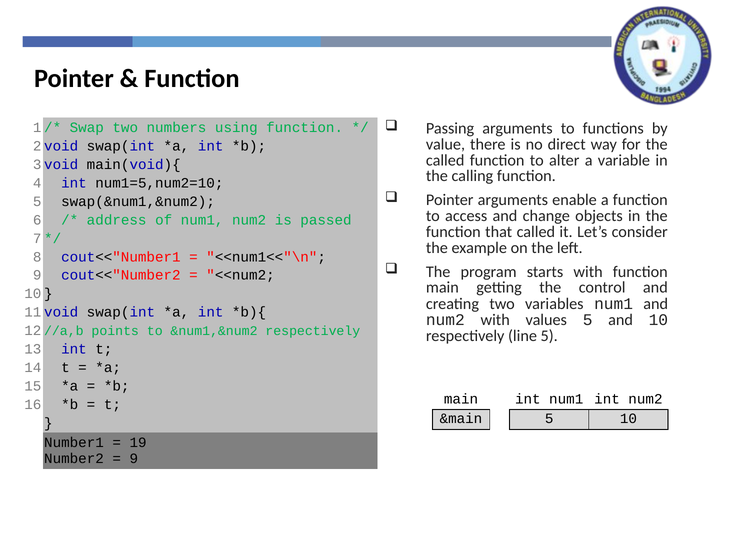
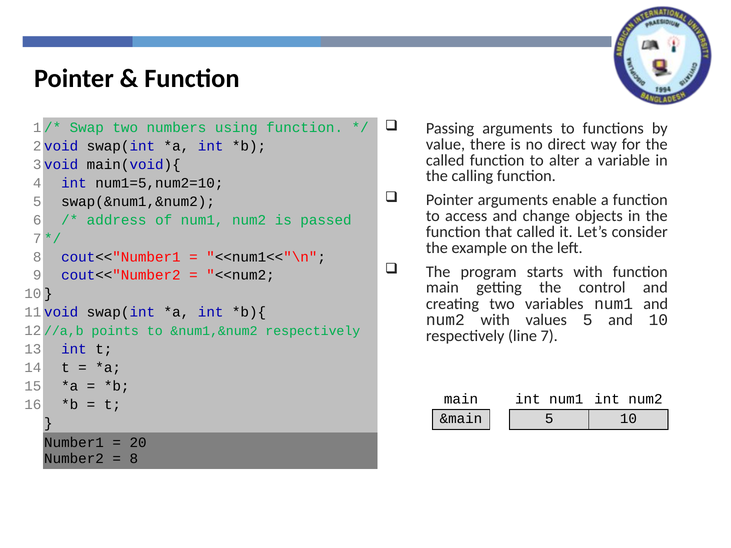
line 5: 5 -> 7
19: 19 -> 20
9 at (134, 459): 9 -> 8
